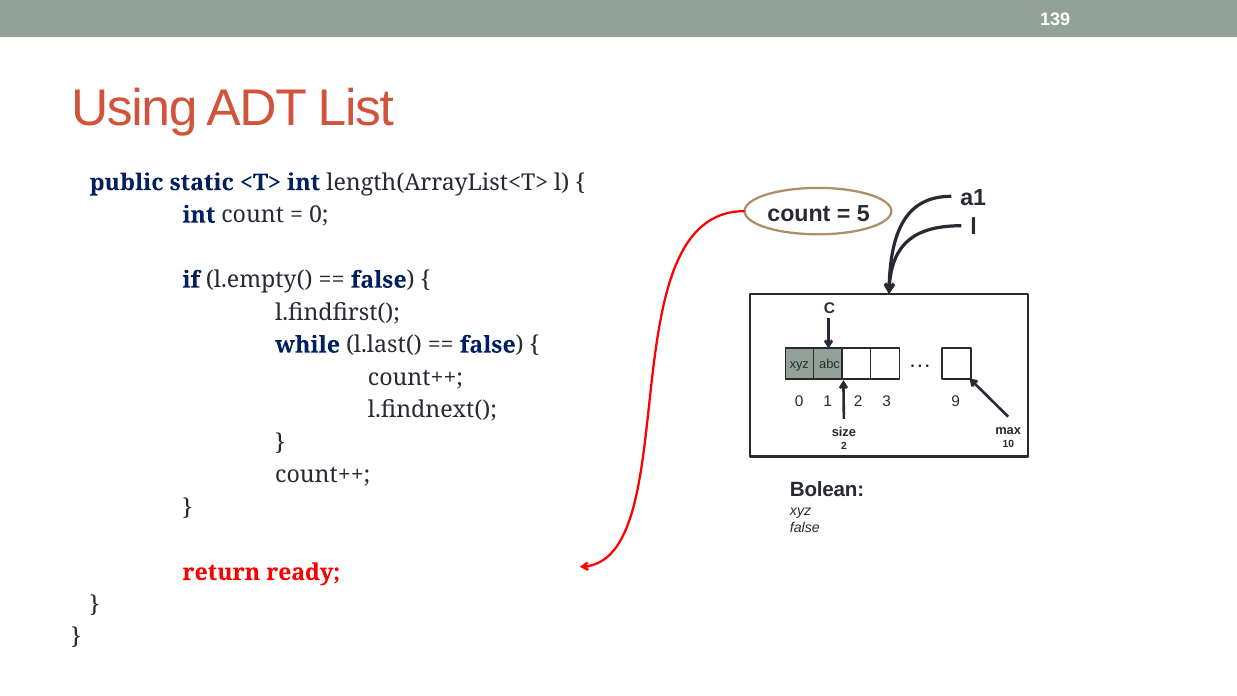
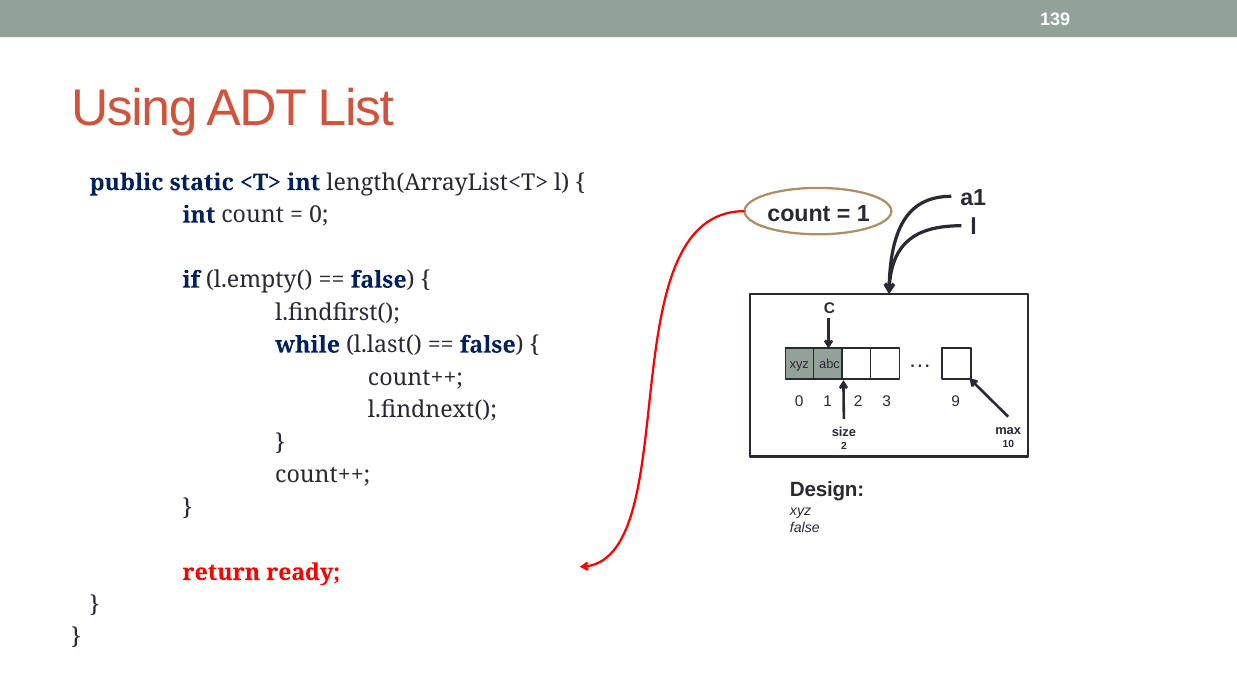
5 at (863, 213): 5 -> 1
Bolean: Bolean -> Design
